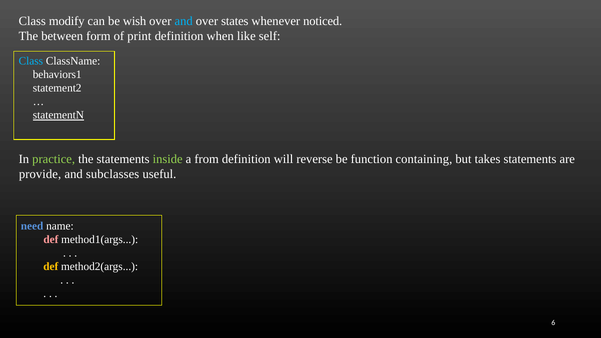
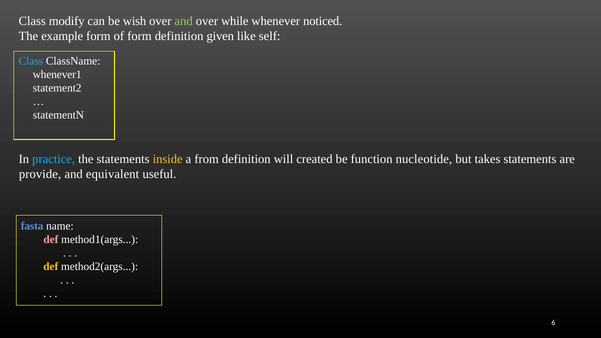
and at (184, 21) colour: light blue -> light green
states: states -> while
between: between -> example
of print: print -> form
when: when -> given
behaviors1: behaviors1 -> whenever1
statementN underline: present -> none
practice colour: light green -> light blue
inside colour: light green -> yellow
reverse: reverse -> created
containing: containing -> nucleotide
subclasses: subclasses -> equivalent
need: need -> fasta
